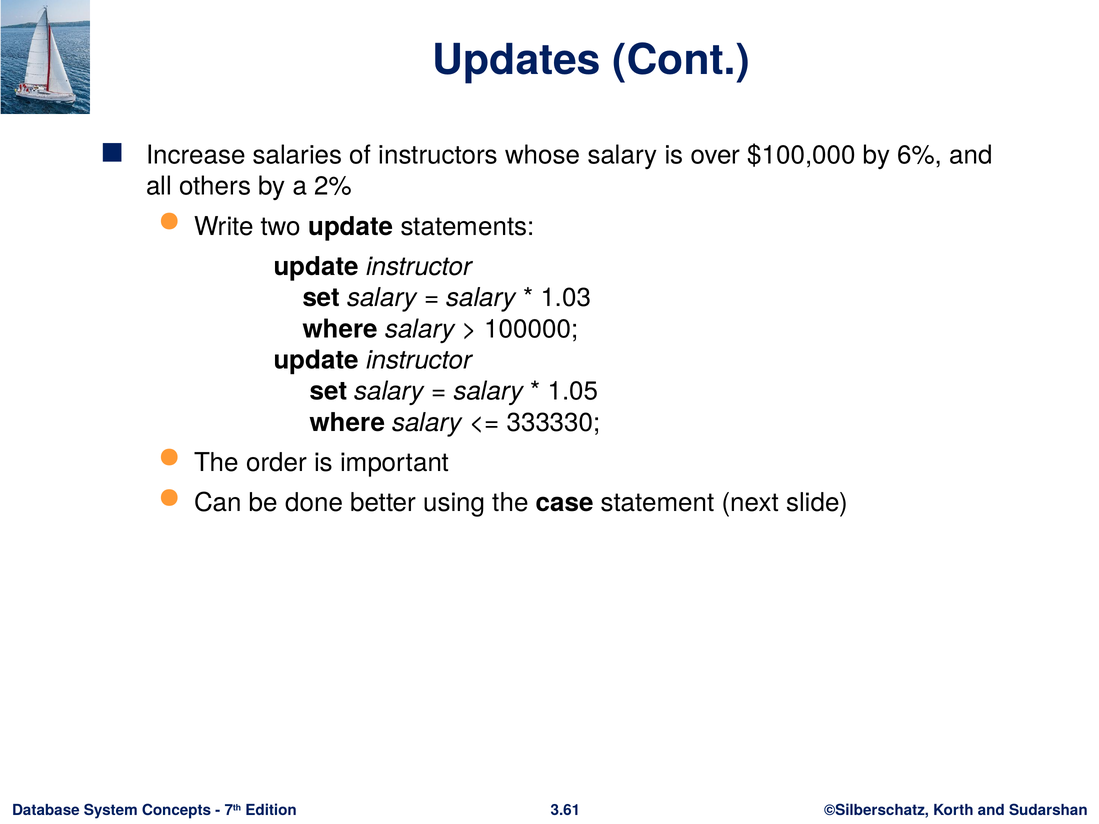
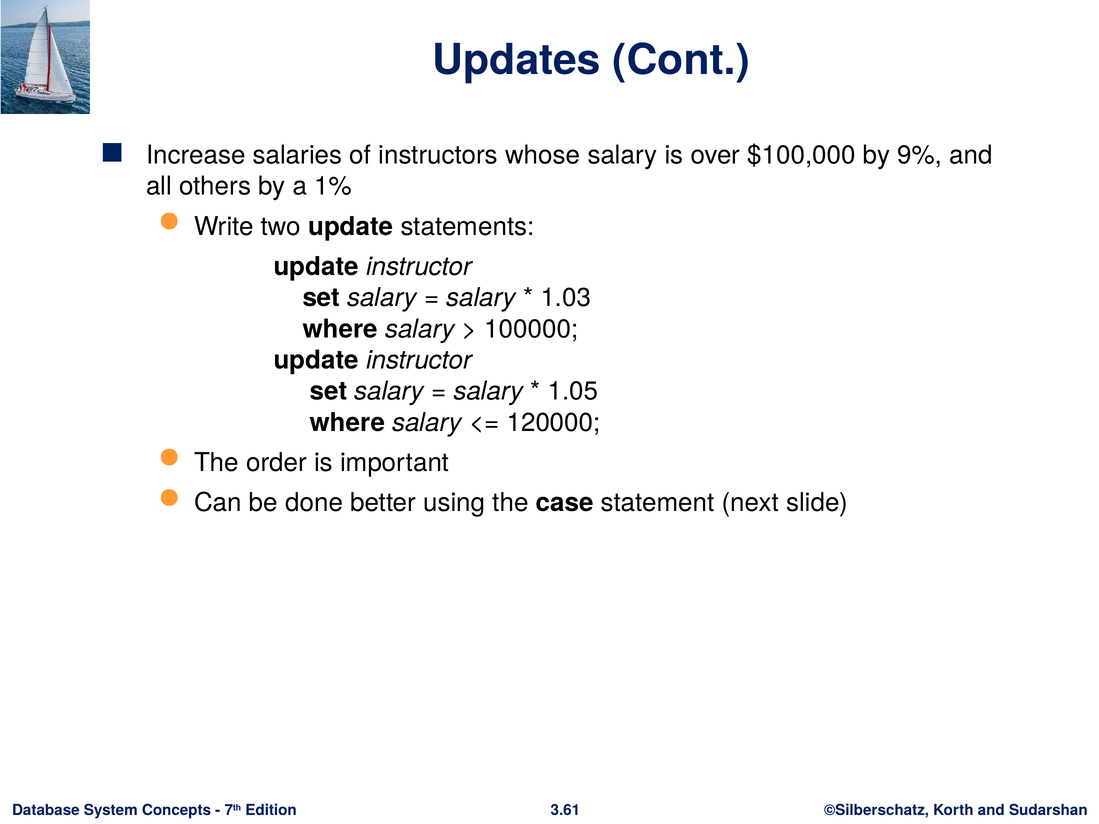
6%: 6% -> 9%
2%: 2% -> 1%
333330: 333330 -> 120000
